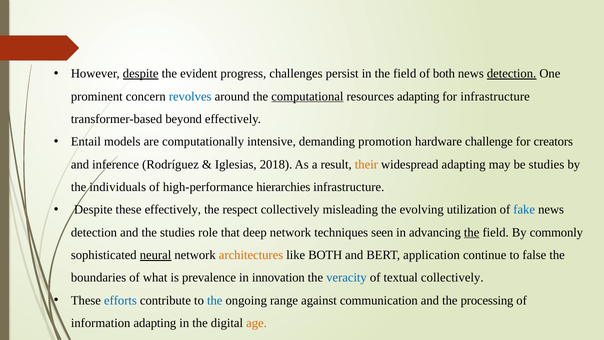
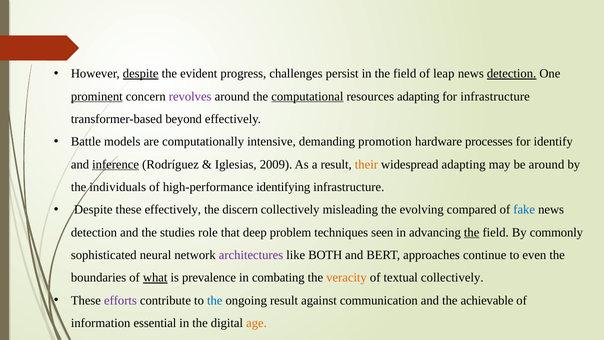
of both: both -> leap
prominent underline: none -> present
revolves colour: blue -> purple
Entail: Entail -> Battle
challenge: challenge -> processes
creators: creators -> identify
inference underline: none -> present
2018: 2018 -> 2009
be studies: studies -> around
hierarchies: hierarchies -> identifying
respect: respect -> discern
utilization: utilization -> compared
deep network: network -> problem
neural underline: present -> none
architectures colour: orange -> purple
application: application -> approaches
false: false -> even
what underline: none -> present
innovation: innovation -> combating
veracity colour: blue -> orange
efforts colour: blue -> purple
ongoing range: range -> result
processing: processing -> achievable
information adapting: adapting -> essential
